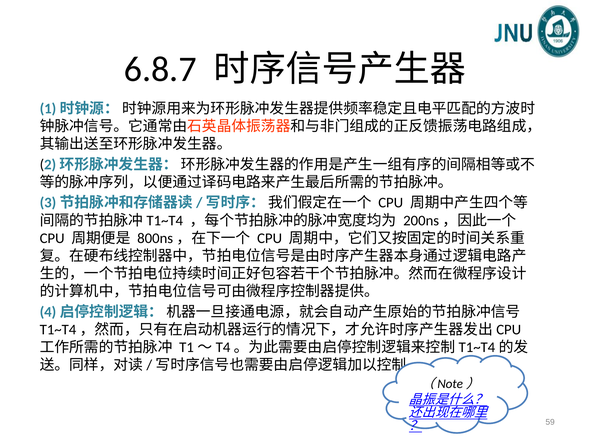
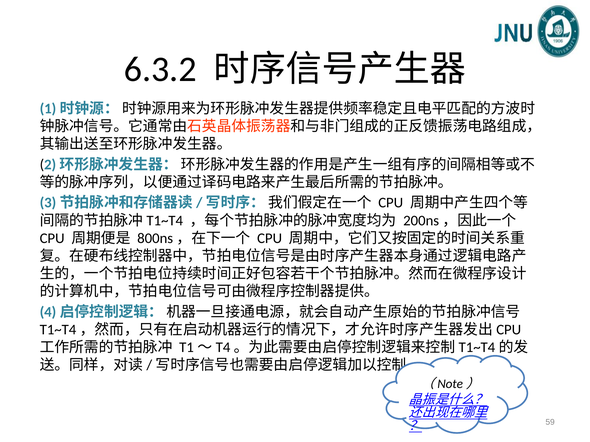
6.8.7: 6.8.7 -> 6.3.2
